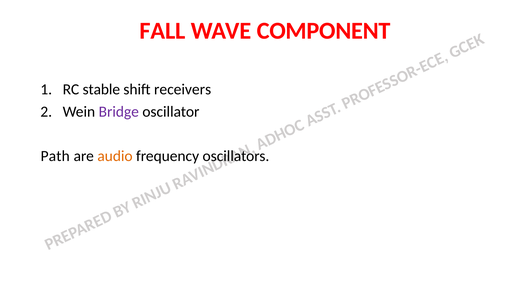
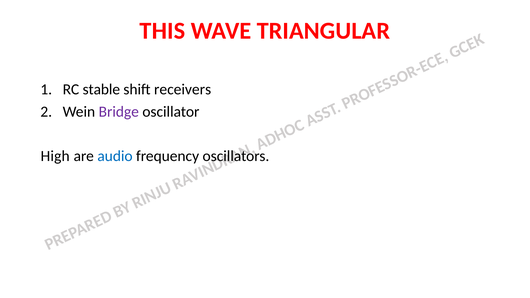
FALL: FALL -> THIS
COMPONENT: COMPONENT -> TRIANGULAR
Path: Path -> High
audio colour: orange -> blue
